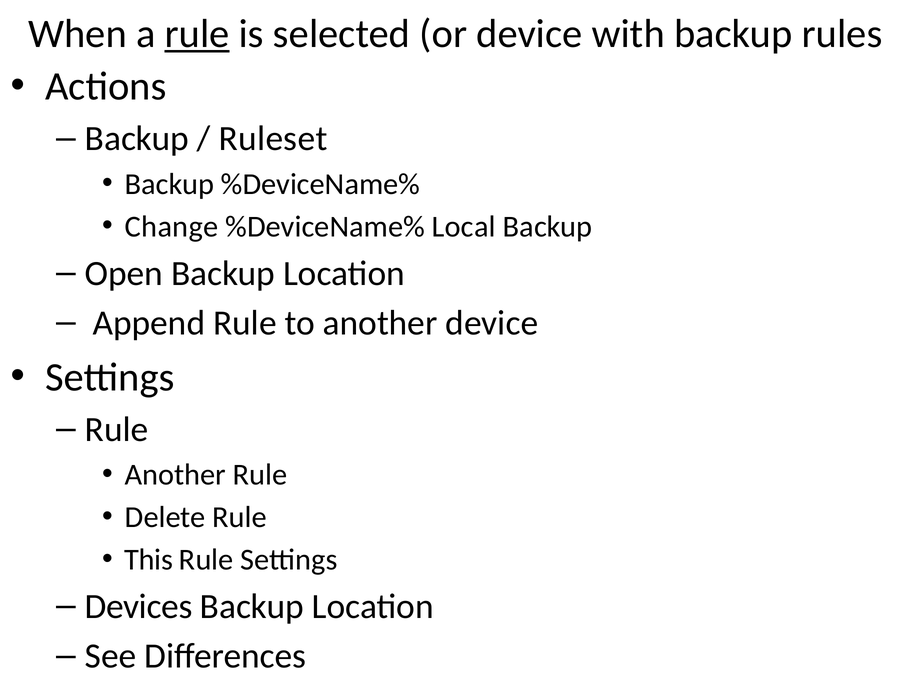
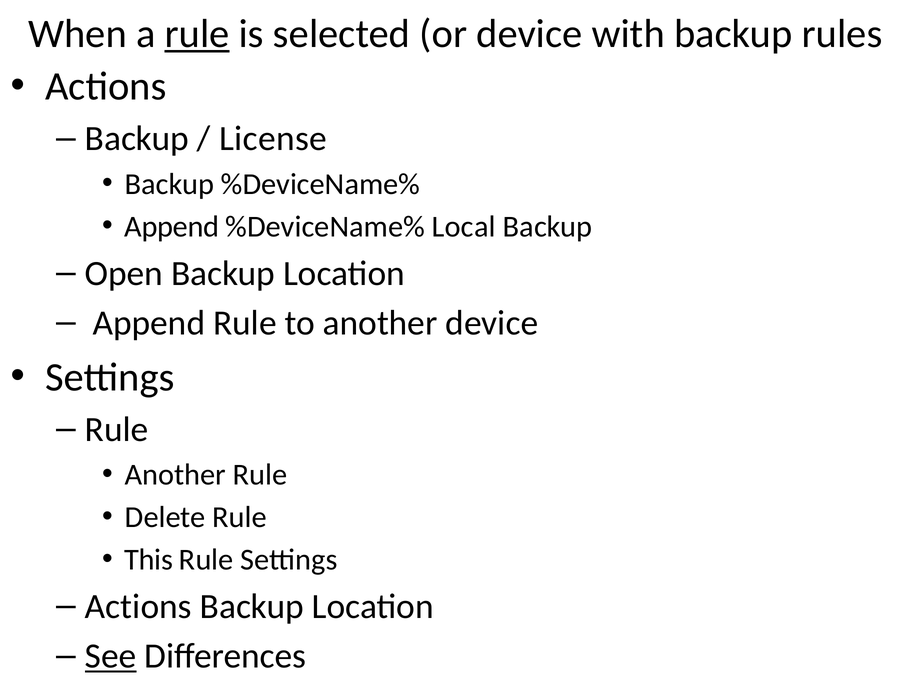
Ruleset: Ruleset -> License
Change at (172, 227): Change -> Append
Devices at (139, 607): Devices -> Actions
See underline: none -> present
